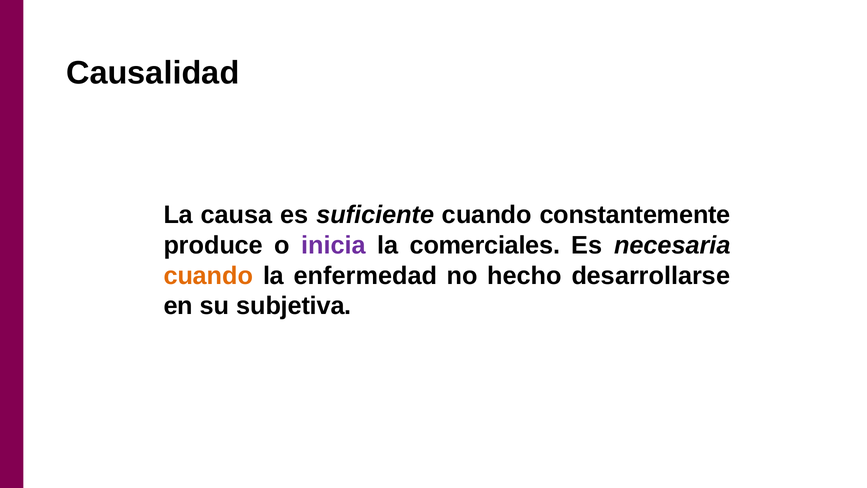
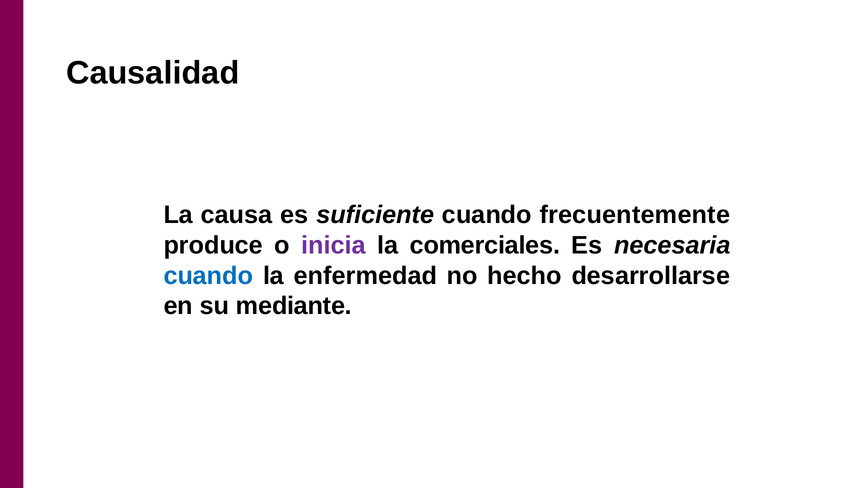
constantemente: constantemente -> frecuentemente
cuando at (208, 276) colour: orange -> blue
subjetiva: subjetiva -> mediante
